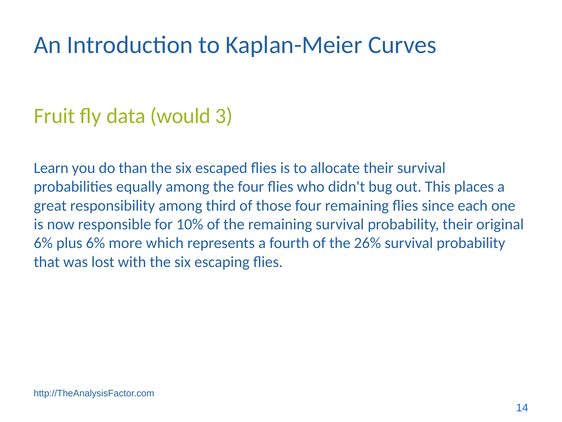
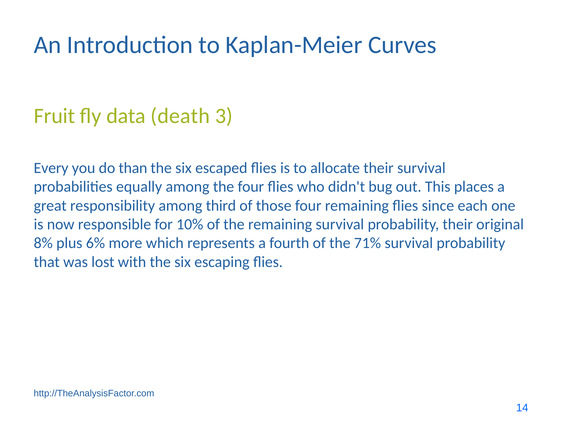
would: would -> death
Learn: Learn -> Every
6% at (43, 243): 6% -> 8%
26%: 26% -> 71%
